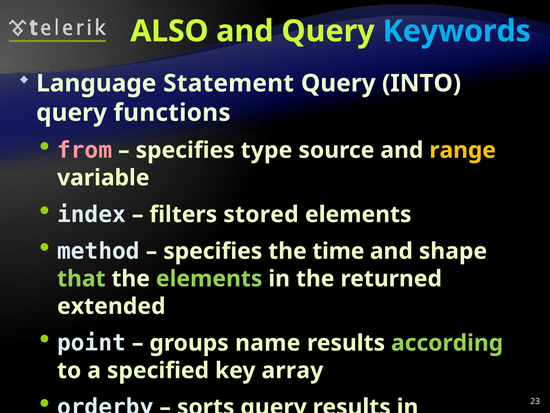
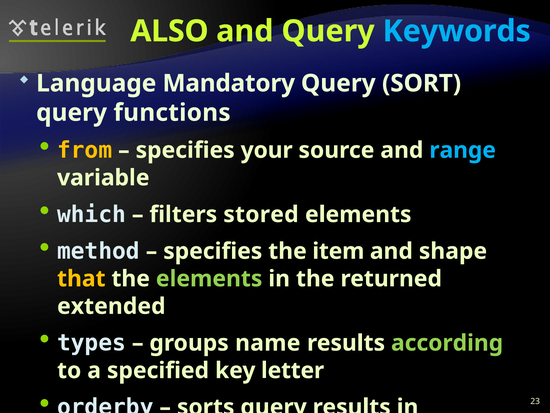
Statement: Statement -> Mandatory
INTO: INTO -> SORT
from colour: pink -> yellow
type: type -> your
range colour: yellow -> light blue
index: index -> which
time: time -> item
that colour: light green -> yellow
point: point -> types
array: array -> letter
